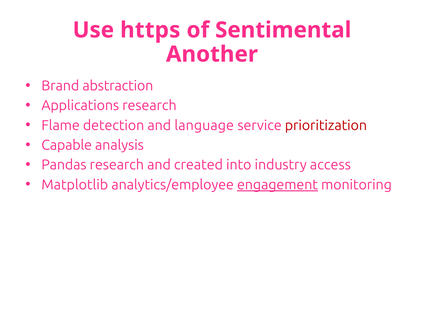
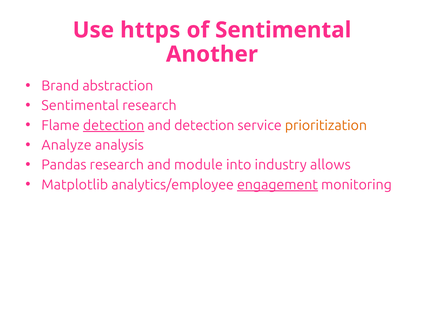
Applications at (80, 106): Applications -> Sentimental
detection at (114, 125) underline: none -> present
and language: language -> detection
prioritization colour: red -> orange
Capable: Capable -> Analyze
created: created -> module
access: access -> allows
